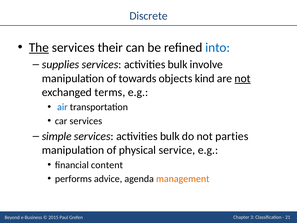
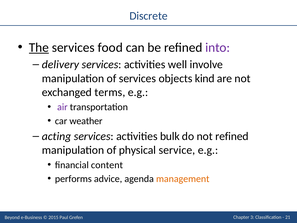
their: their -> food
into colour: blue -> purple
supplies: supplies -> delivery
bulk at (178, 65): bulk -> well
of towards: towards -> services
not at (243, 78) underline: present -> none
air colour: blue -> purple
car services: services -> weather
simple: simple -> acting
not parties: parties -> refined
